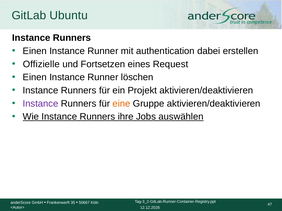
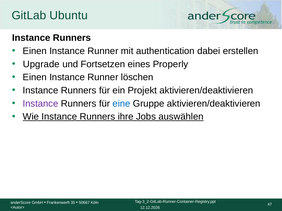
Offizielle: Offizielle -> Upgrade
Request: Request -> Properly
eine colour: orange -> blue
